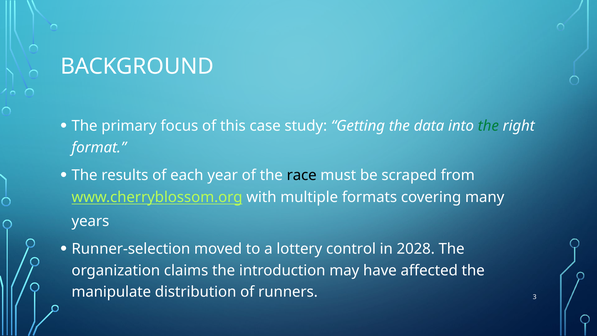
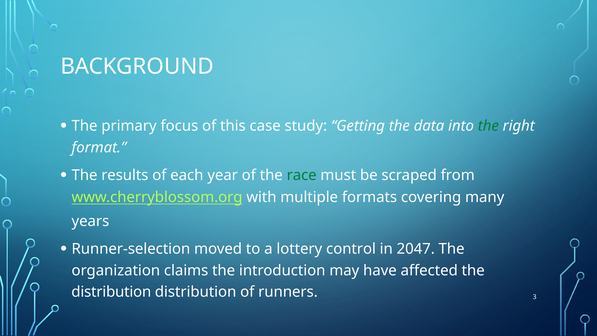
race colour: black -> green
2028: 2028 -> 2047
manipulate at (111, 292): manipulate -> distribution
